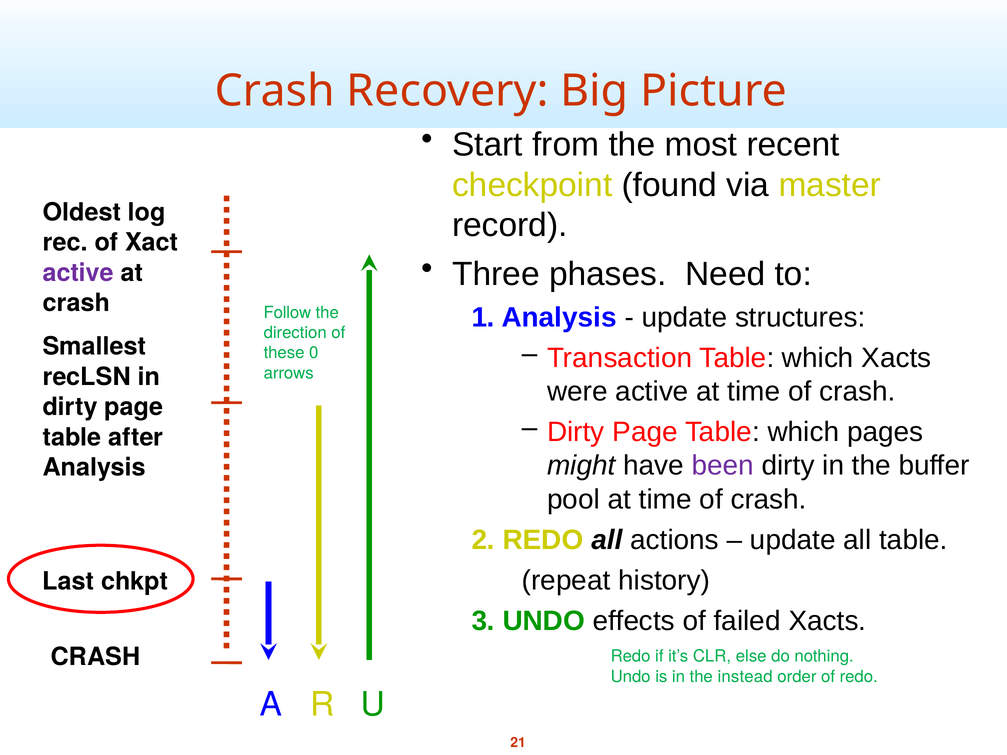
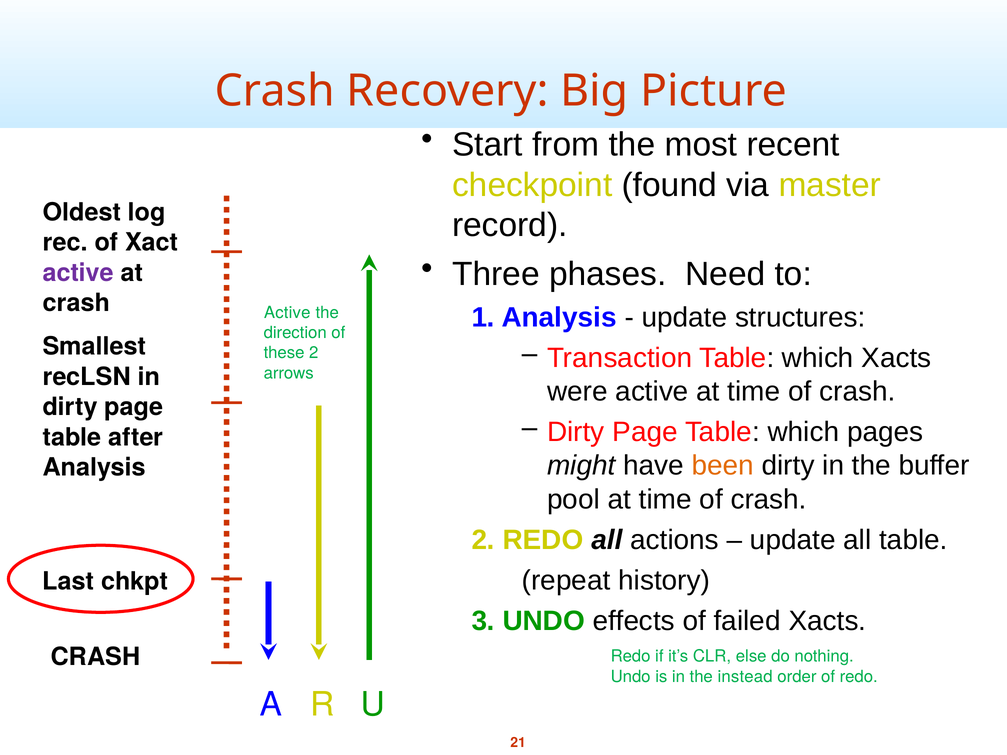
Follow at (287, 313): Follow -> Active
these 0: 0 -> 2
been colour: purple -> orange
